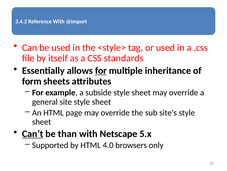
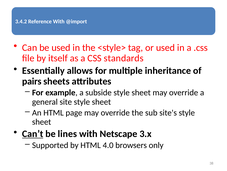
for at (101, 70) underline: present -> none
form: form -> pairs
than: than -> lines
5.x: 5.x -> 3.x
